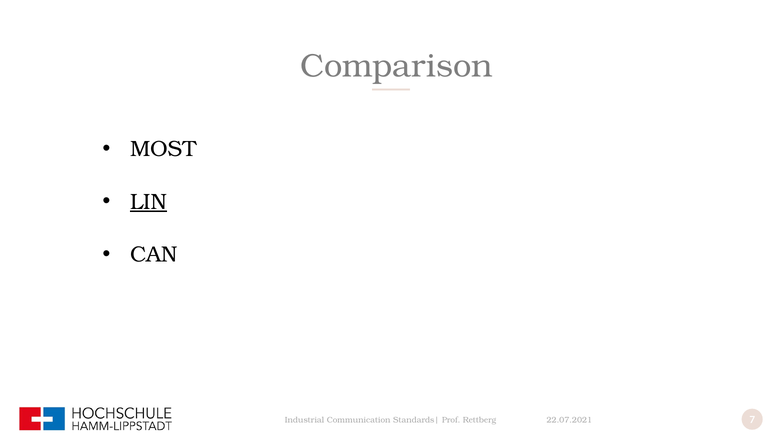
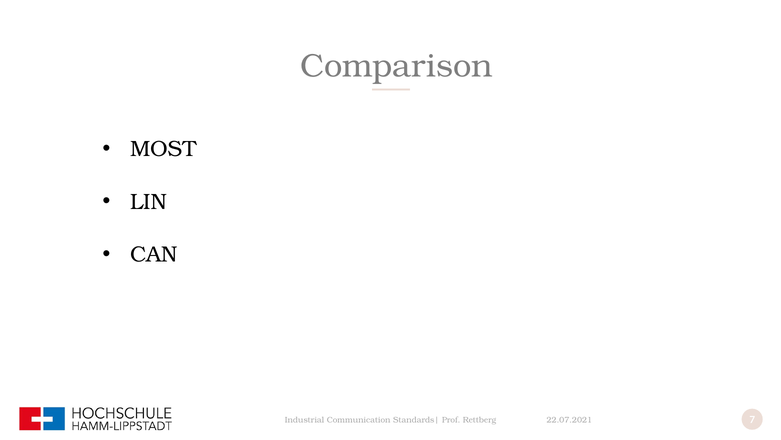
LIN underline: present -> none
